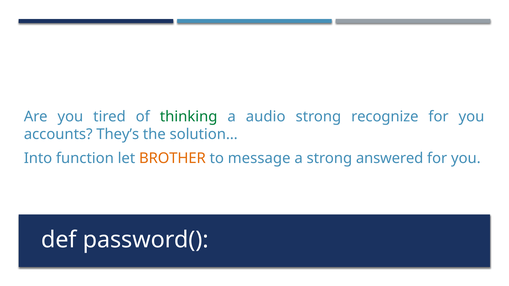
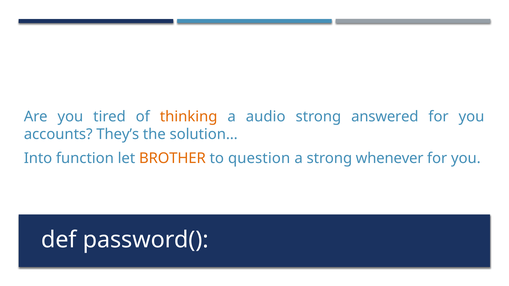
thinking colour: green -> orange
recognize: recognize -> answered
message: message -> question
answered: answered -> whenever
